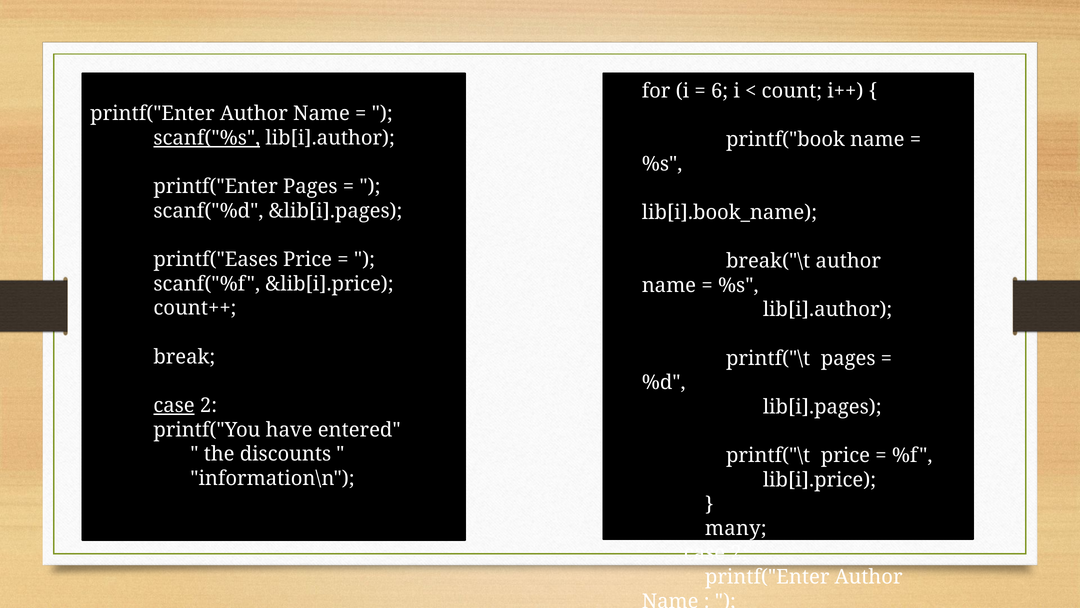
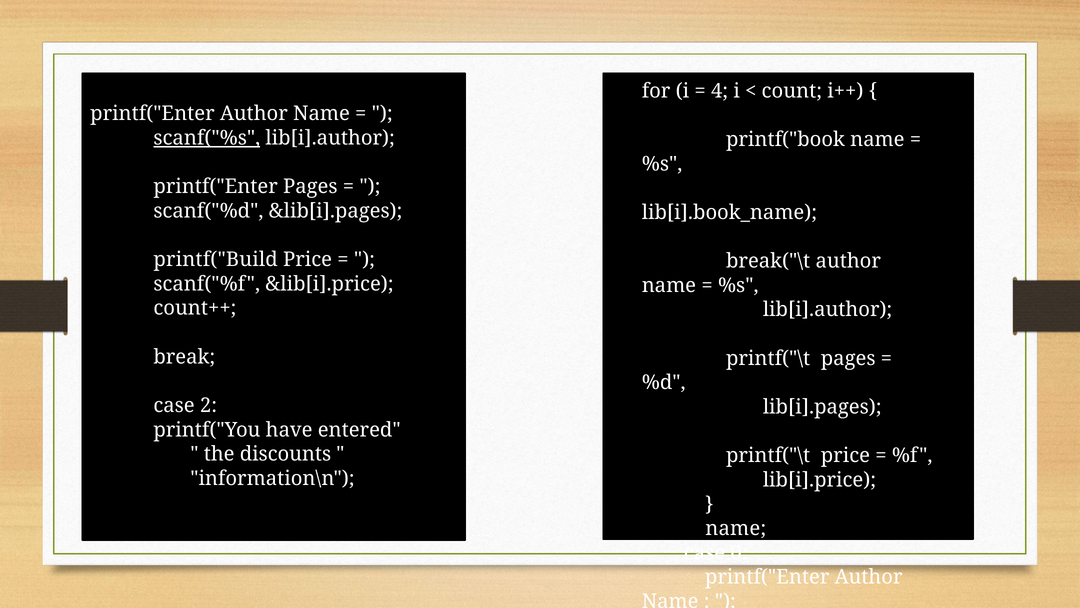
6: 6 -> 4
printf("Eases: printf("Eases -> printf("Build
case at (174, 405) underline: present -> none
many at (736, 528): many -> name
2 at (739, 552): 2 -> 0
